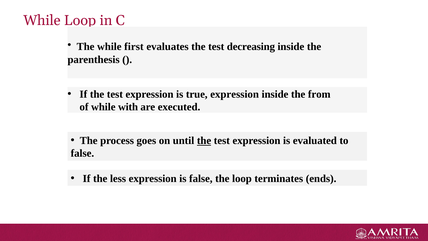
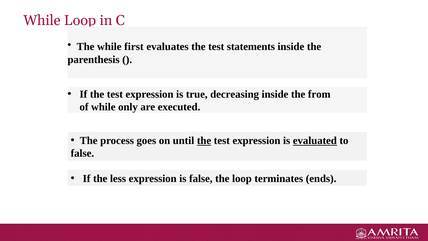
decreasing: decreasing -> statements
true expression: expression -> decreasing
with: with -> only
evaluated underline: none -> present
